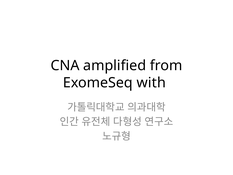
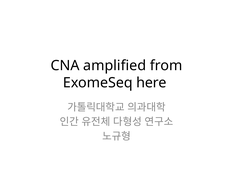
with: with -> here
